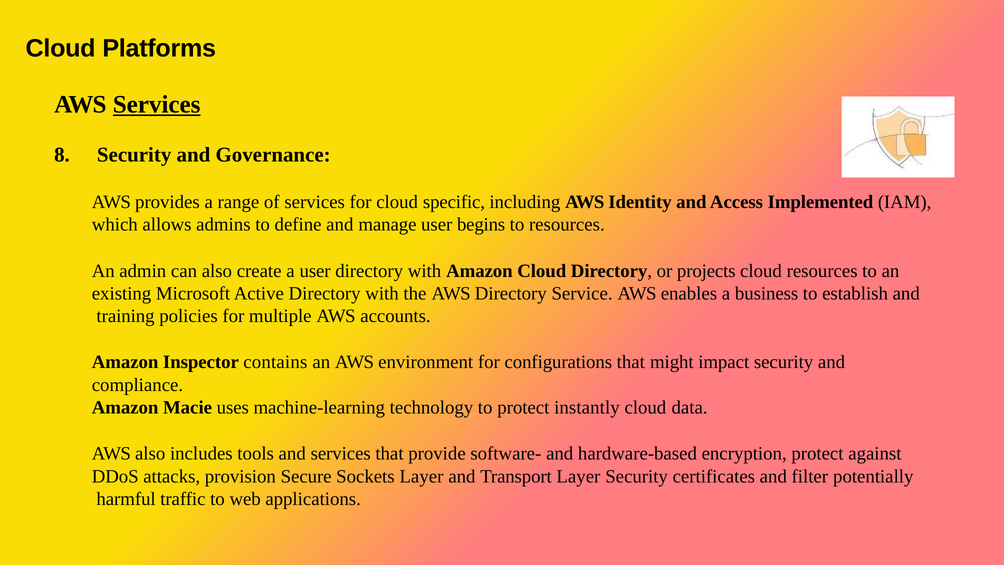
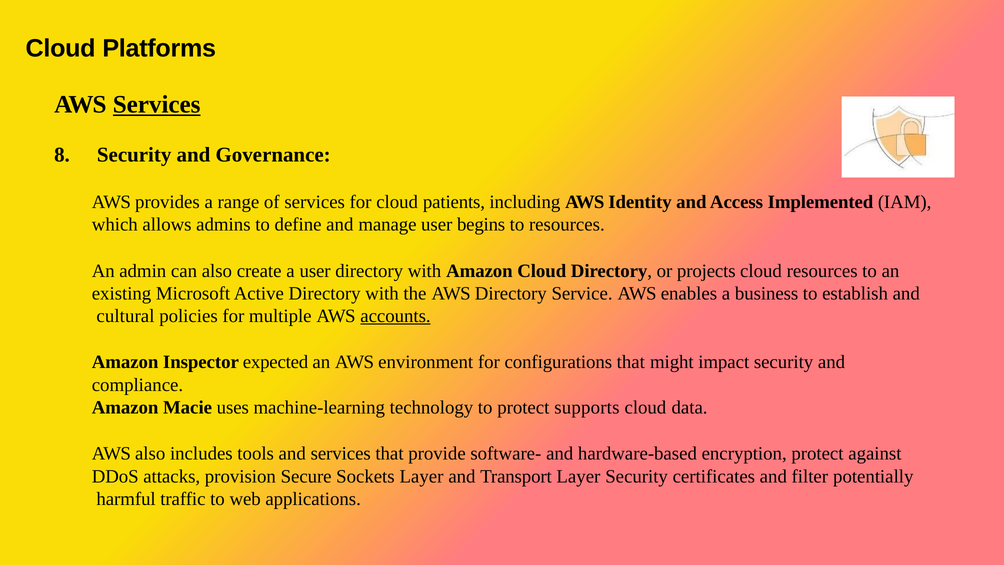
specific: specific -> patients
training: training -> cultural
accounts underline: none -> present
contains: contains -> expected
instantly: instantly -> supports
